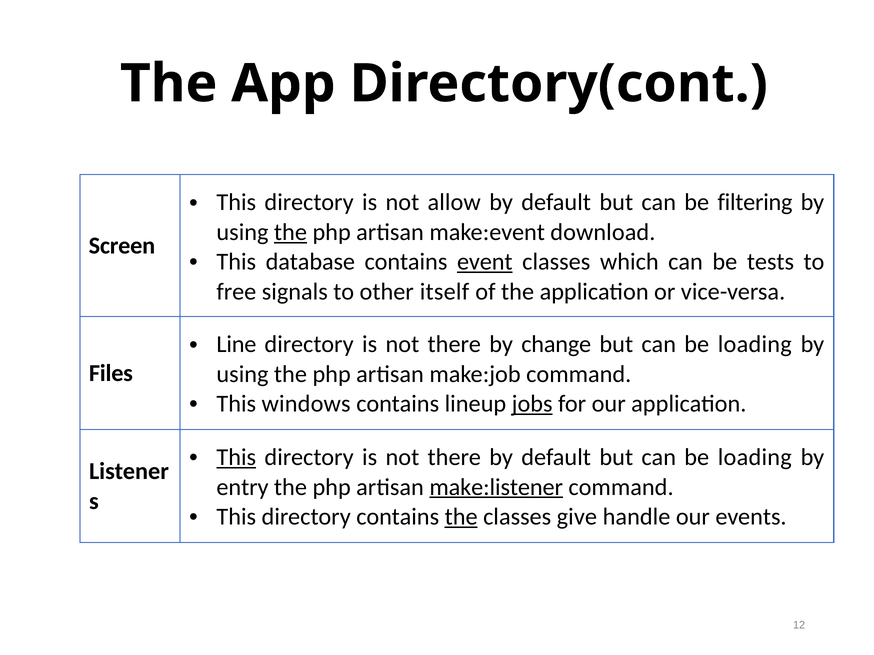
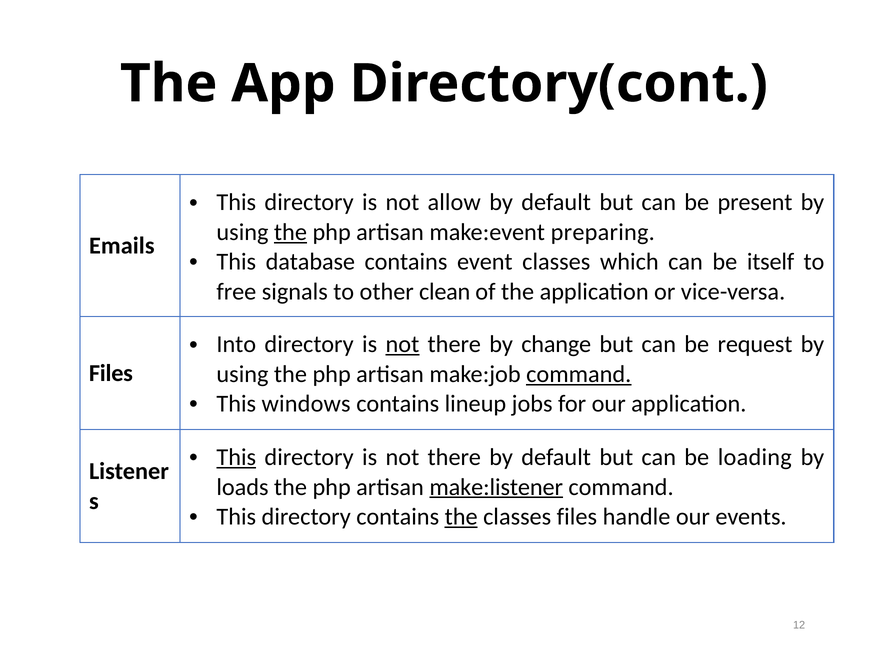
filtering: filtering -> present
download: download -> preparing
Screen: Screen -> Emails
event underline: present -> none
tests: tests -> itself
itself: itself -> clean
Line: Line -> Into
not at (402, 345) underline: none -> present
loading at (755, 345): loading -> request
command at (579, 374) underline: none -> present
jobs underline: present -> none
entry: entry -> loads
classes give: give -> files
